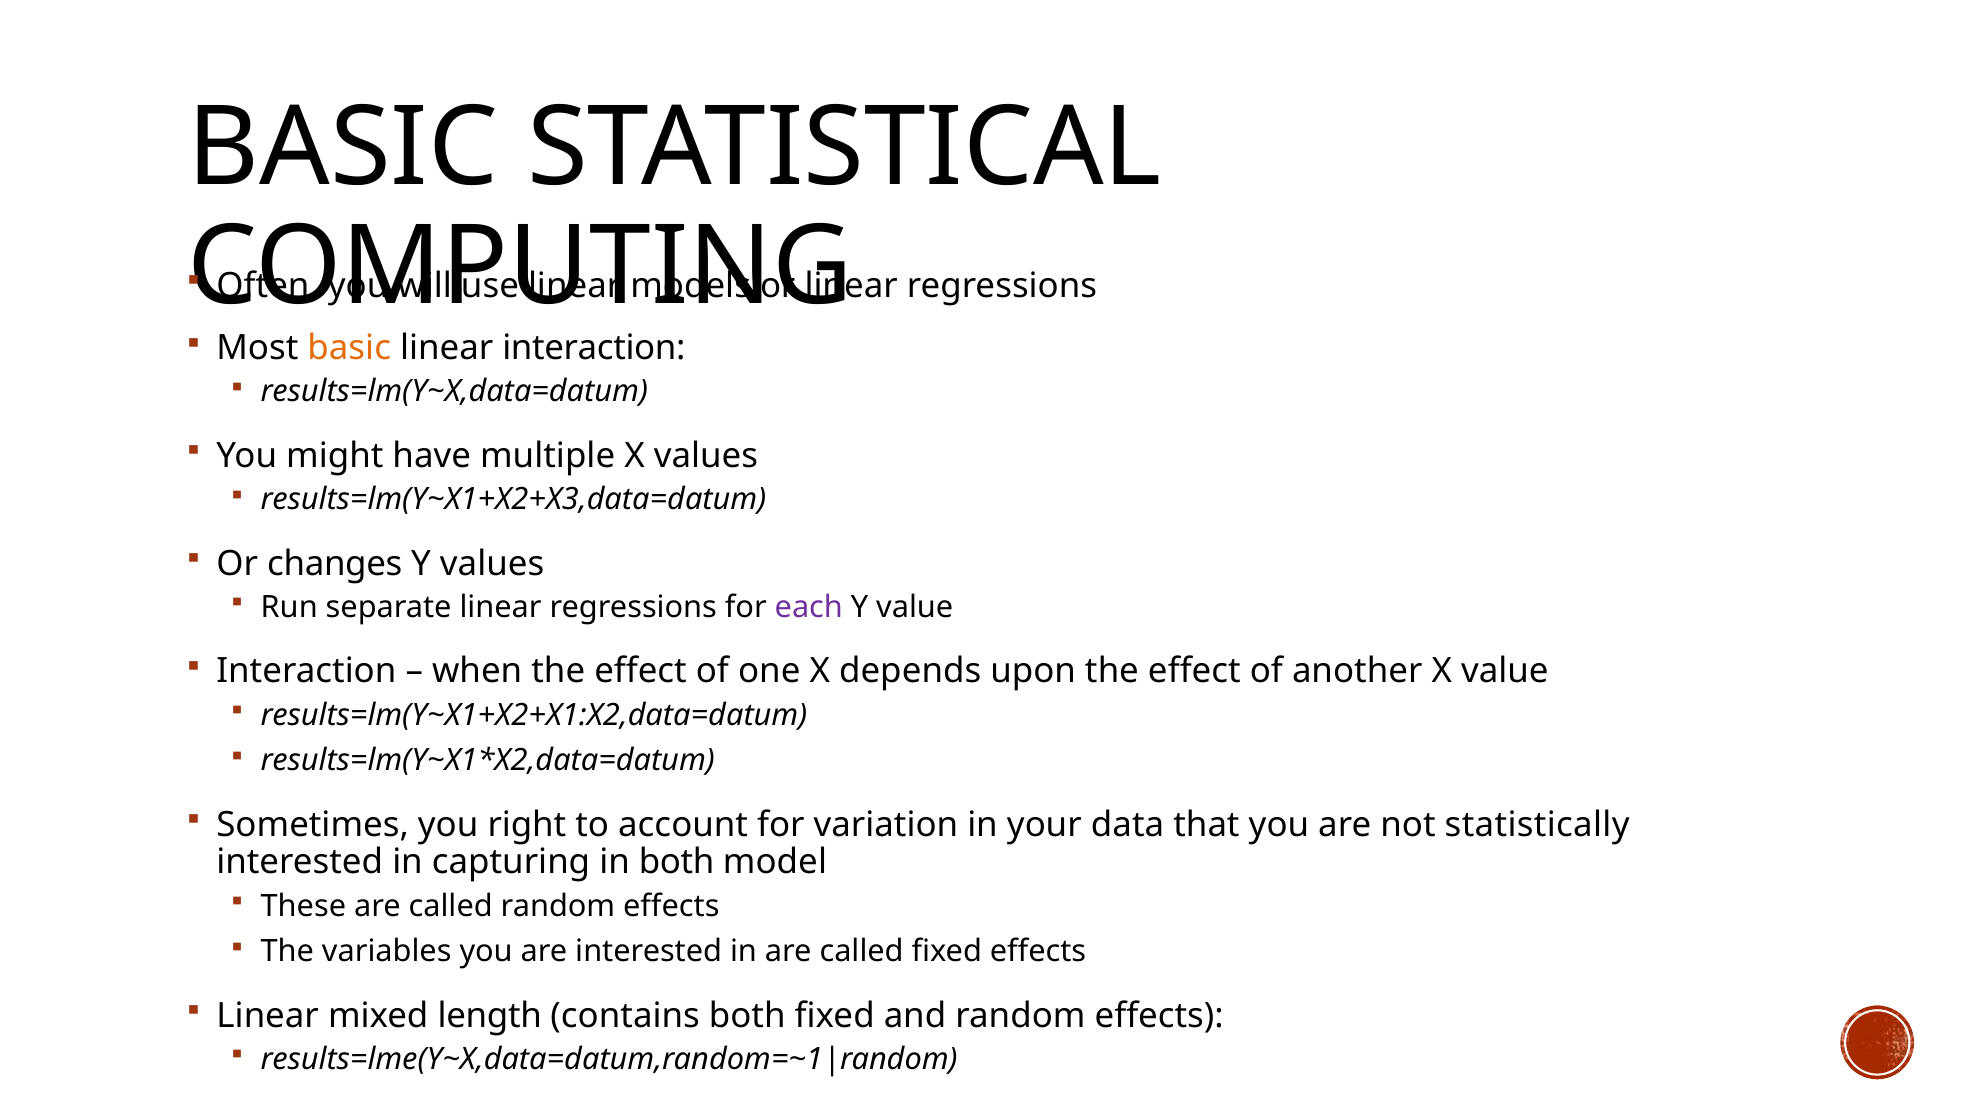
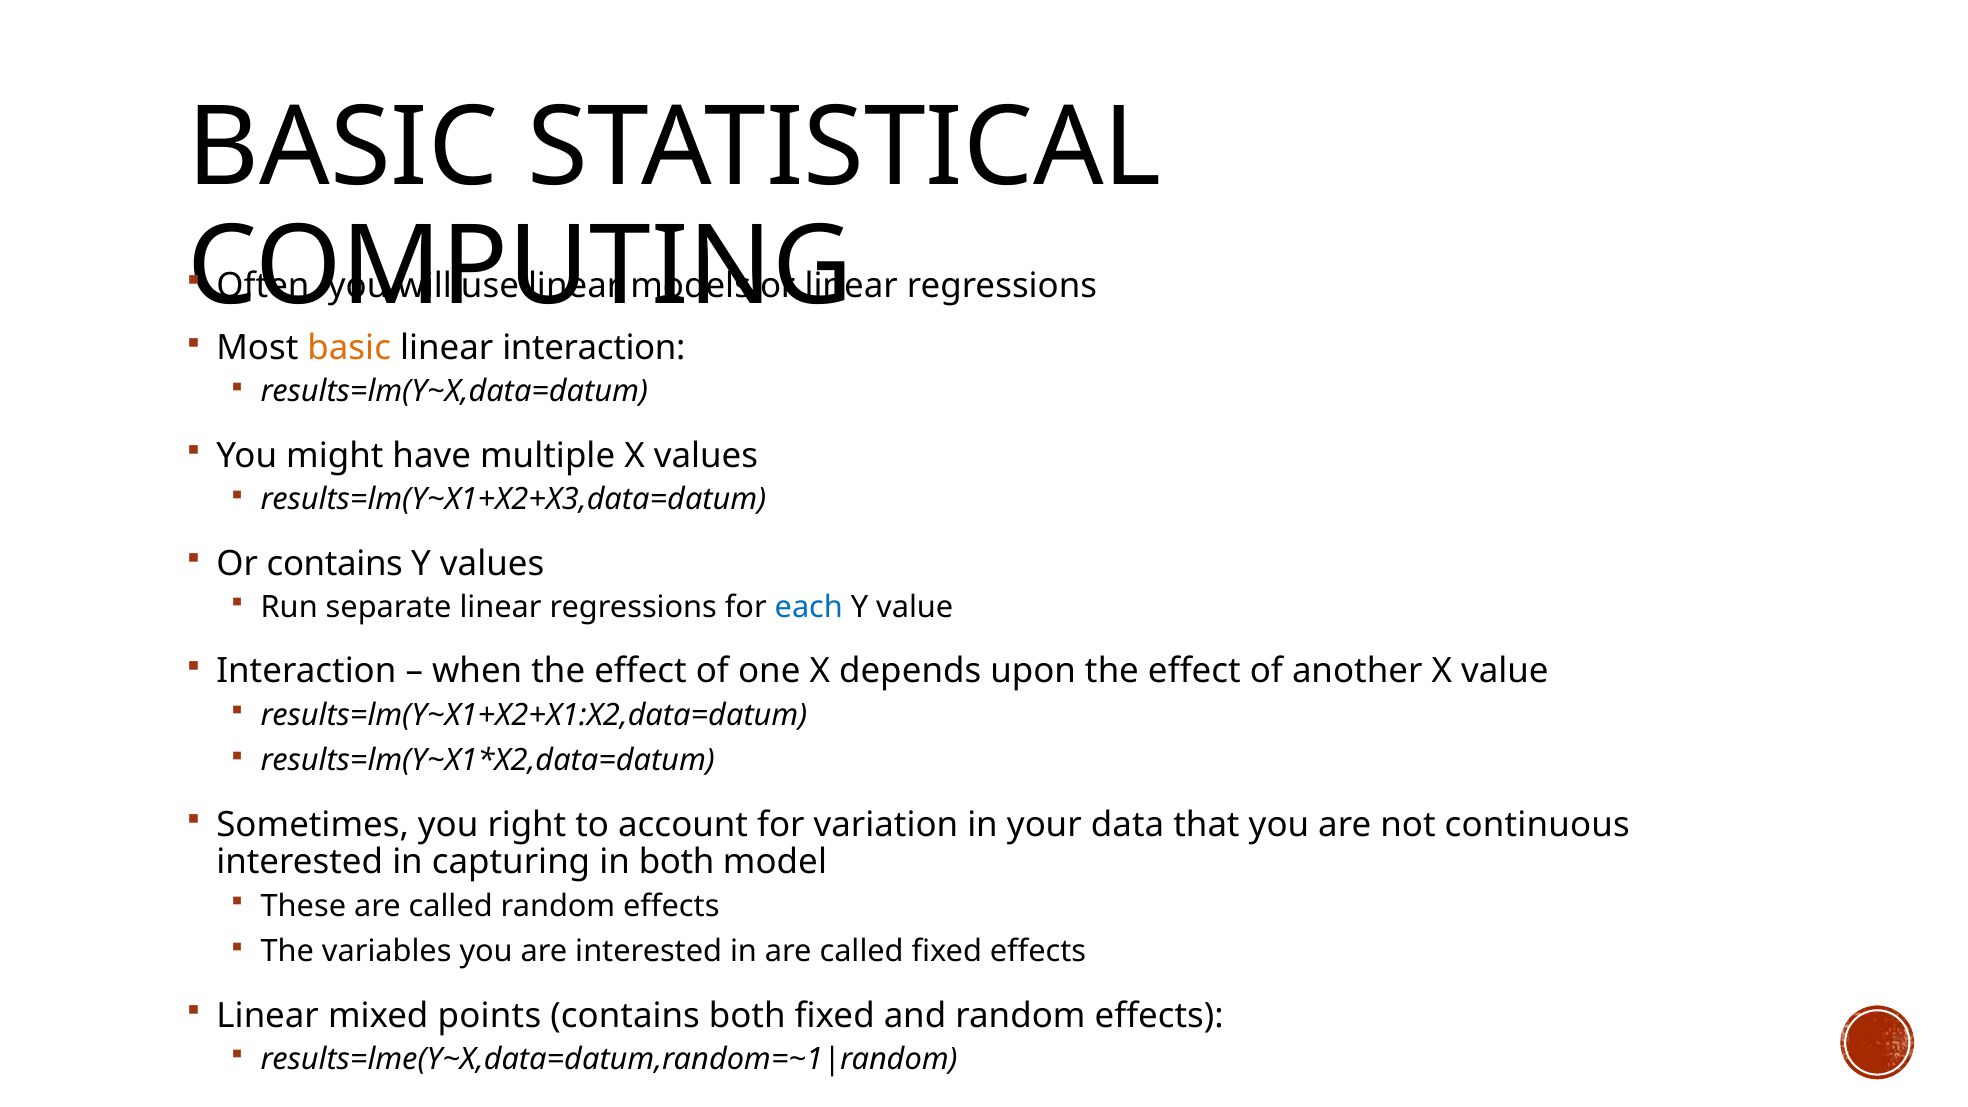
Or changes: changes -> contains
each colour: purple -> blue
statistically: statistically -> continuous
length: length -> points
